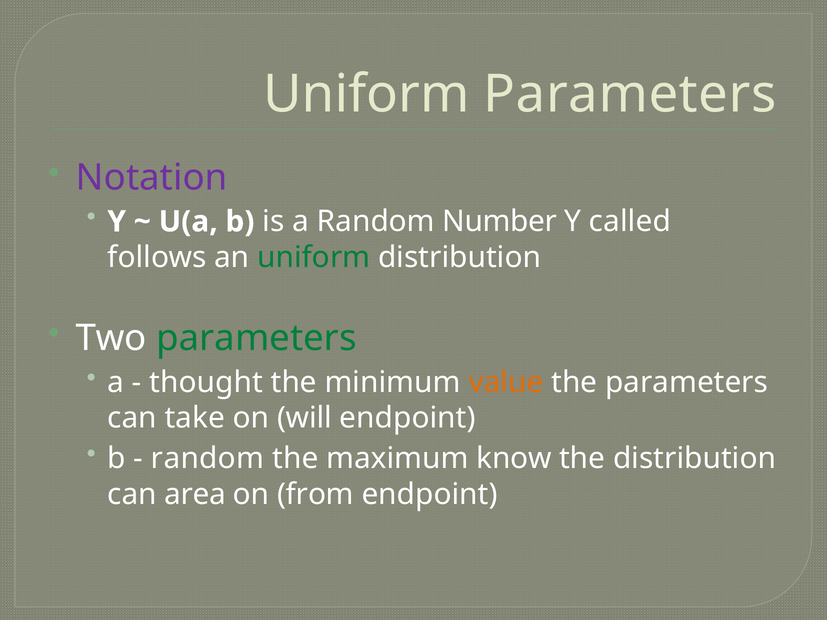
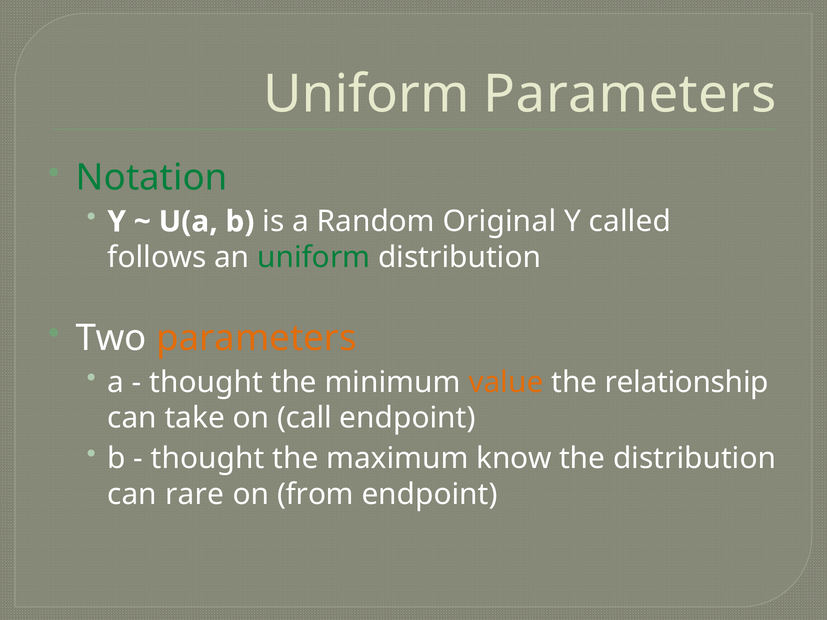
Notation colour: purple -> green
Number: Number -> Original
parameters at (256, 338) colour: green -> orange
the parameters: parameters -> relationship
will: will -> call
random at (208, 459): random -> thought
area: area -> rare
